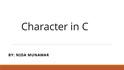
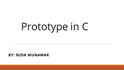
Character: Character -> Prototype
